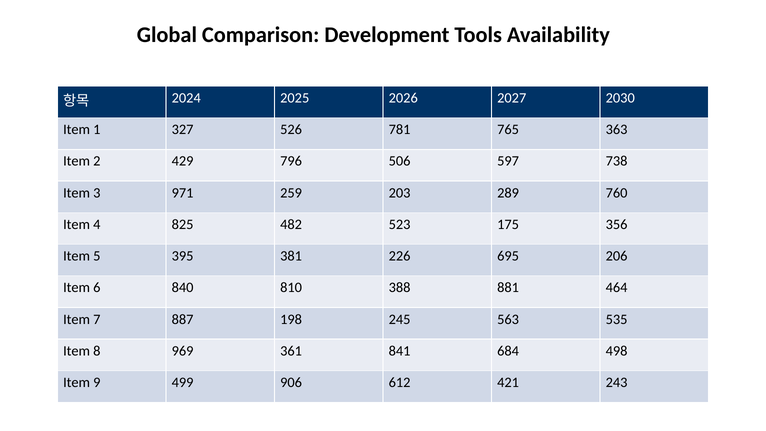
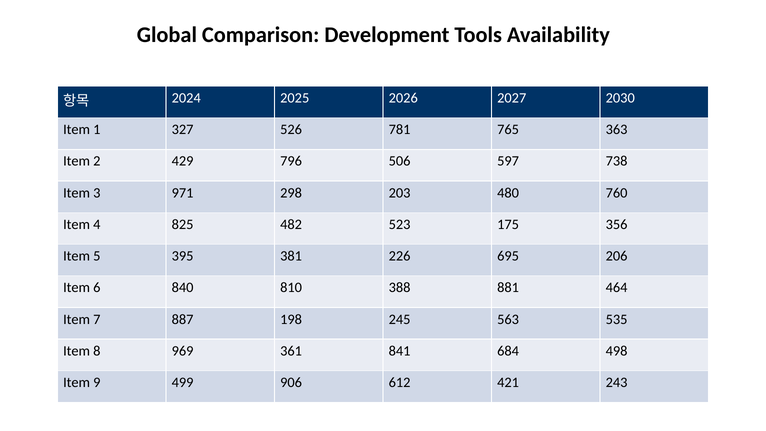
259: 259 -> 298
289: 289 -> 480
